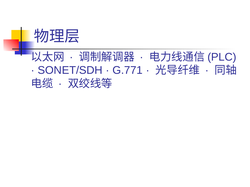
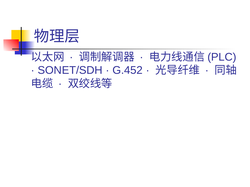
G.771: G.771 -> G.452
